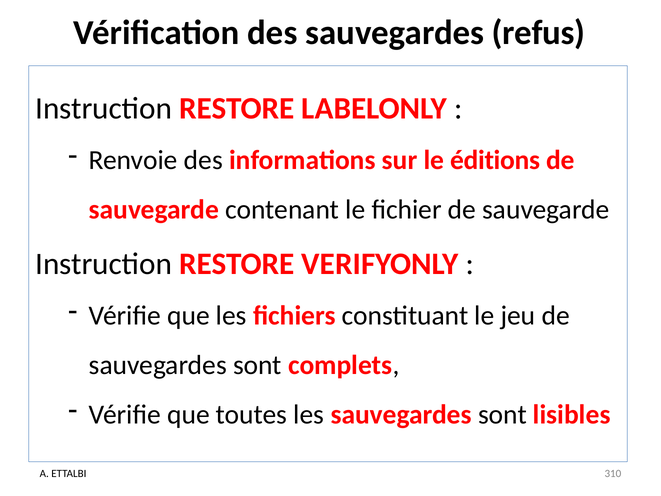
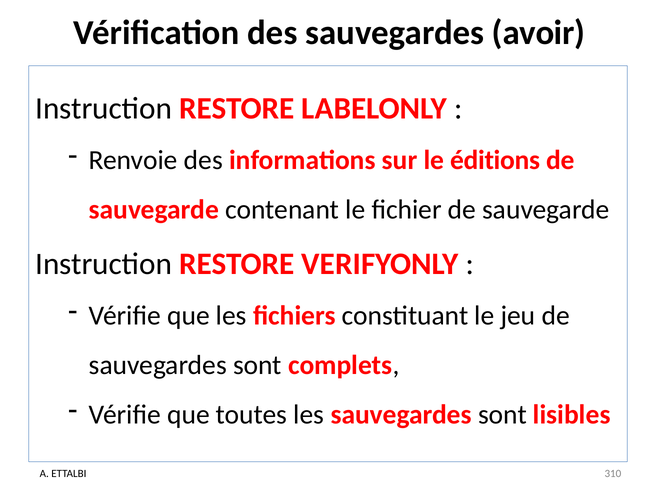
refus: refus -> avoir
